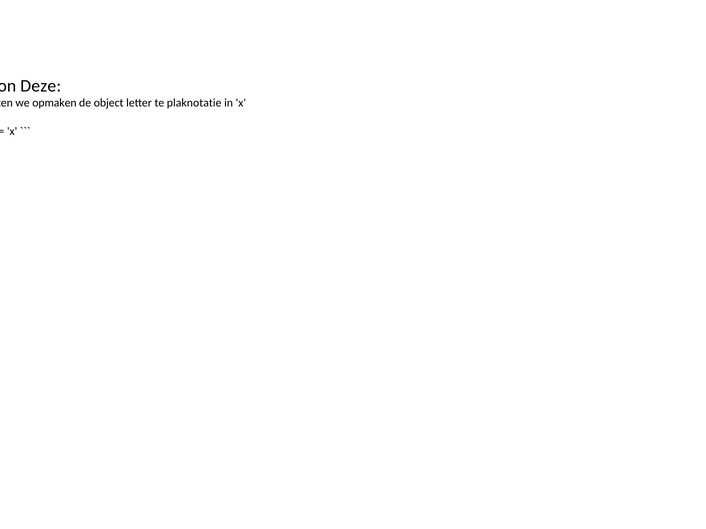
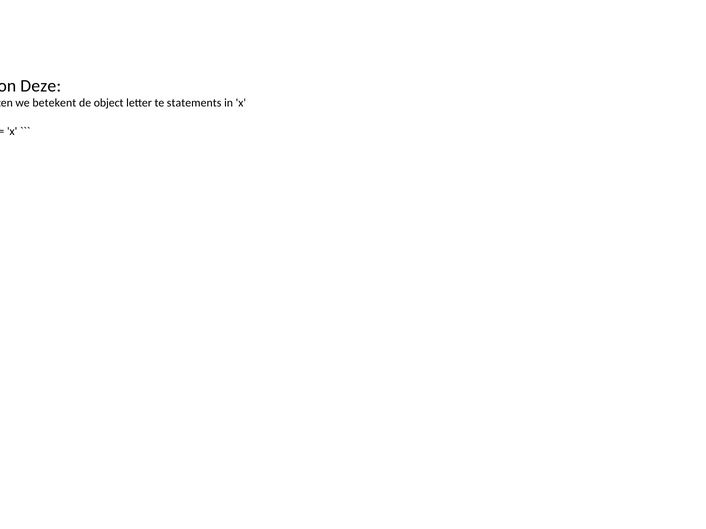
opmaken: opmaken -> betekent
plaknotatie: plaknotatie -> statements
